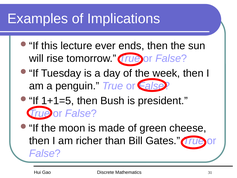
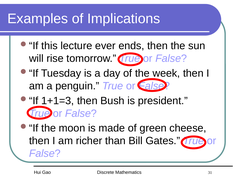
1+1=5: 1+1=5 -> 1+1=3
